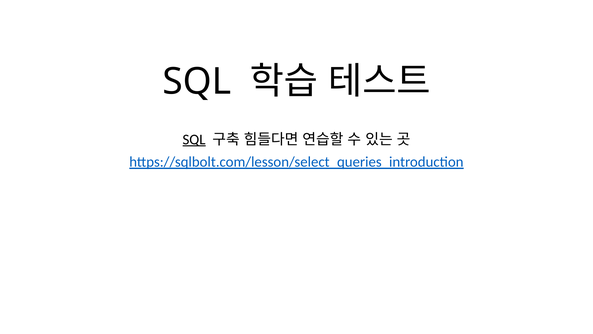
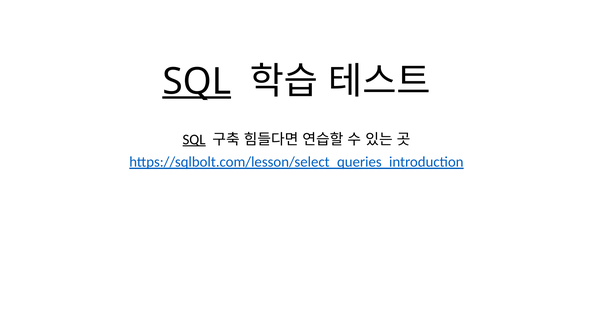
SQL at (197, 81) underline: none -> present
